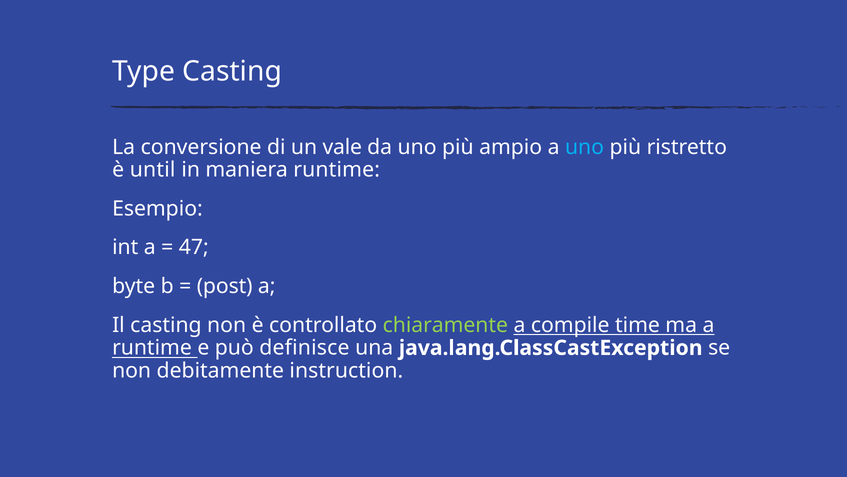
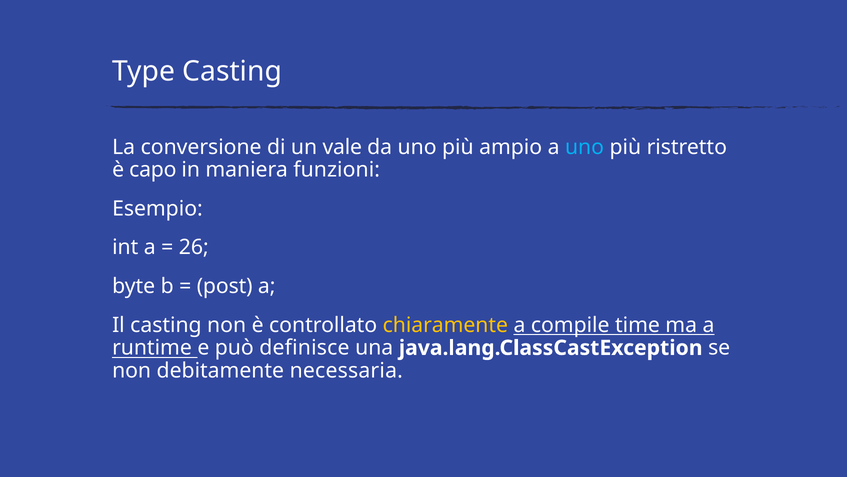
until: until -> capo
maniera runtime: runtime -> funzioni
47: 47 -> 26
chiaramente colour: light green -> yellow
instruction: instruction -> necessaria
